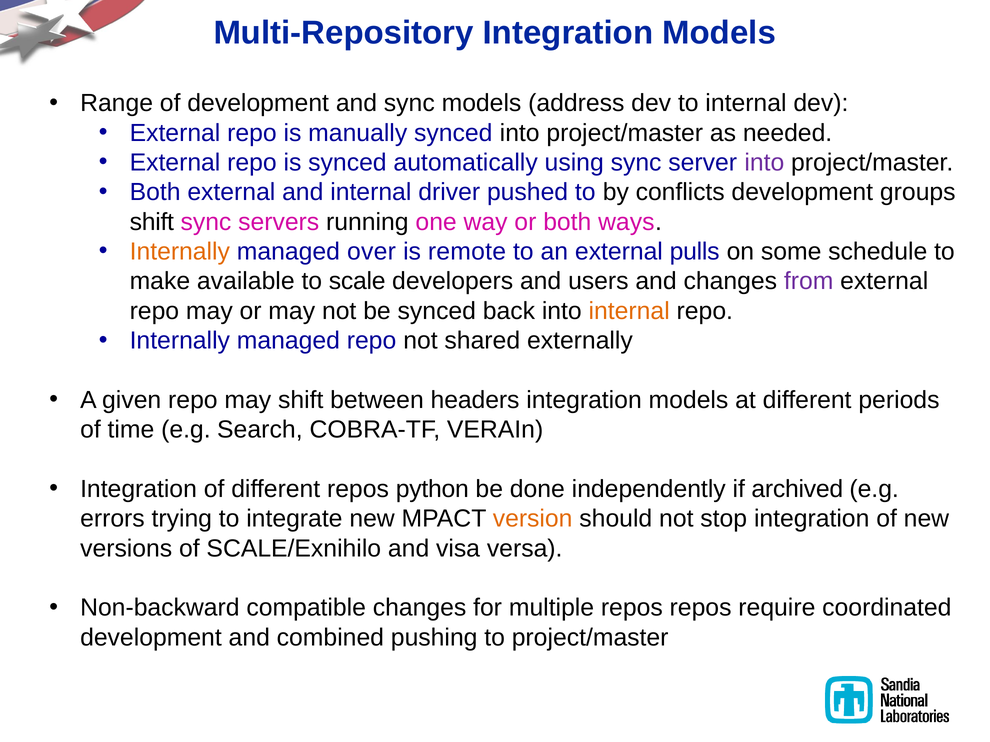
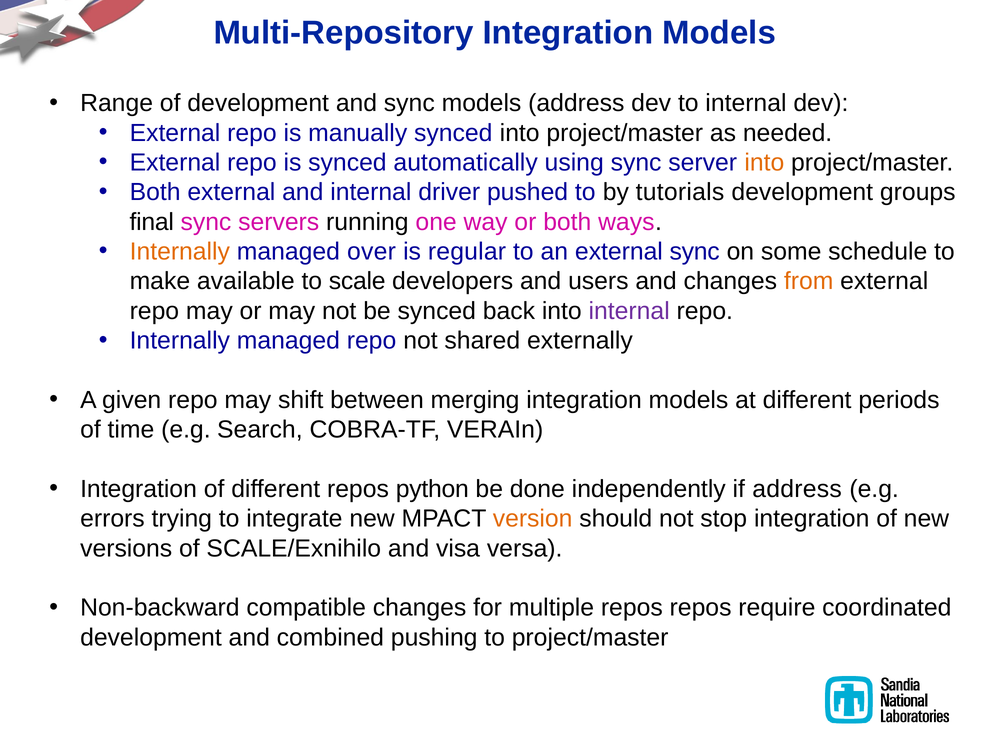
into at (764, 163) colour: purple -> orange
conflicts: conflicts -> tutorials
shift at (152, 222): shift -> final
remote: remote -> regular
external pulls: pulls -> sync
from colour: purple -> orange
internal at (629, 311) colour: orange -> purple
headers: headers -> merging
if archived: archived -> address
